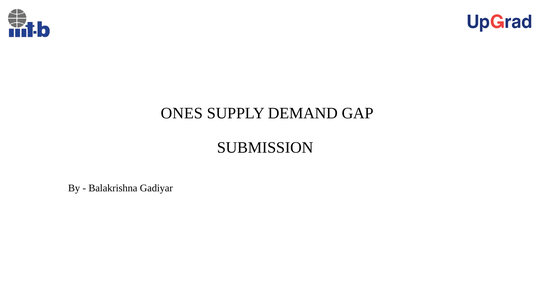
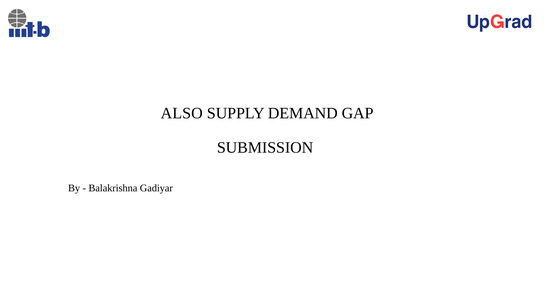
ONES: ONES -> ALSO
